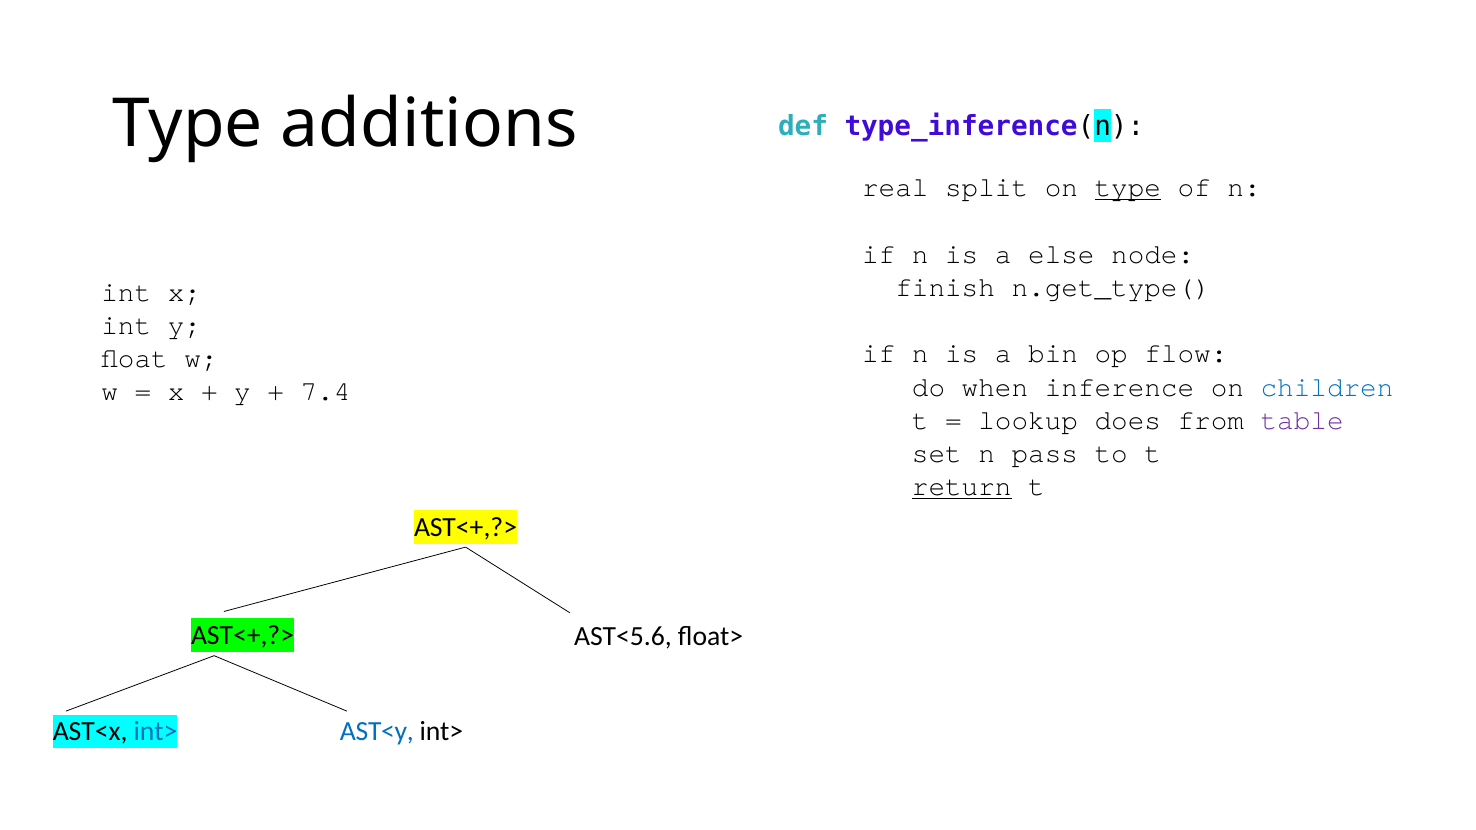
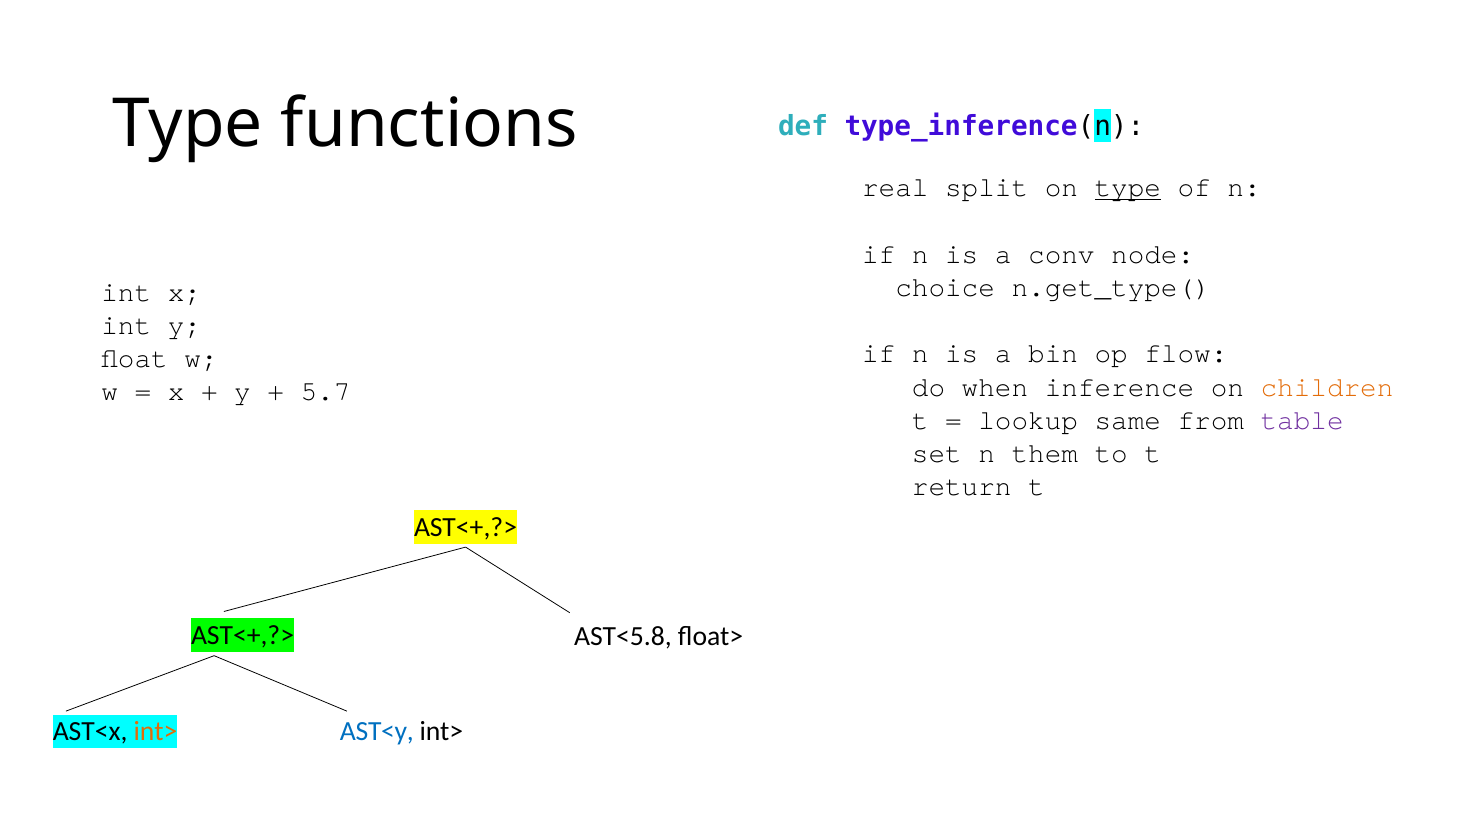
additions: additions -> functions
else: else -> conv
finish: finish -> choice
children colour: blue -> orange
7.4: 7.4 -> 5.7
does: does -> same
pass: pass -> them
return underline: present -> none
AST<5.6: AST<5.6 -> AST<5.8
int> at (155, 732) colour: blue -> orange
